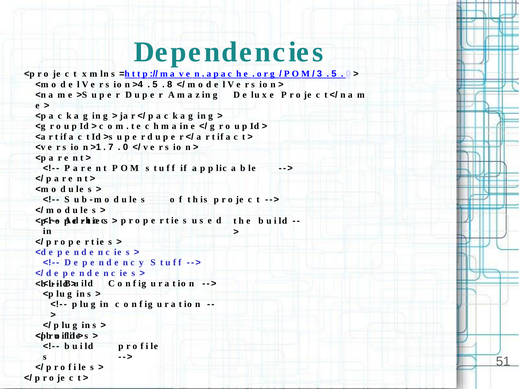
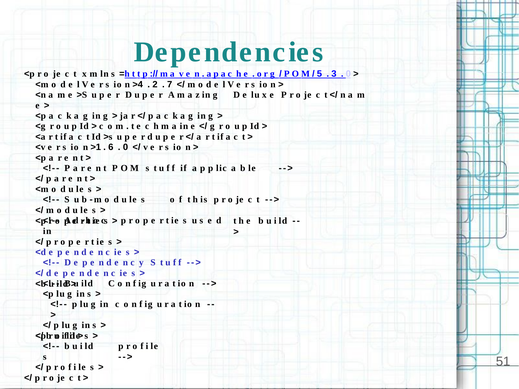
3: 3 -> 5
5 at (334, 74): 5 -> 3
5 at (155, 84): 5 -> 2
8: 8 -> 7
7: 7 -> 6
